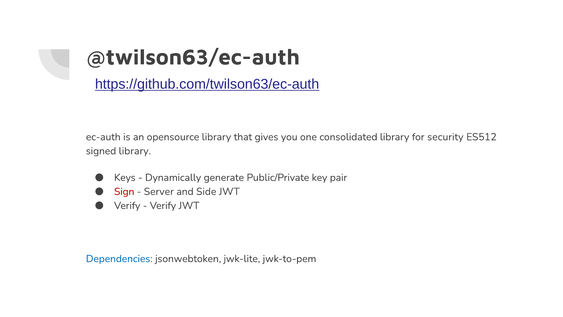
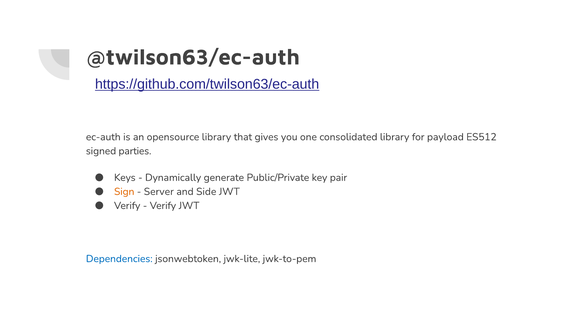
security: security -> payload
signed library: library -> parties
Sign colour: red -> orange
